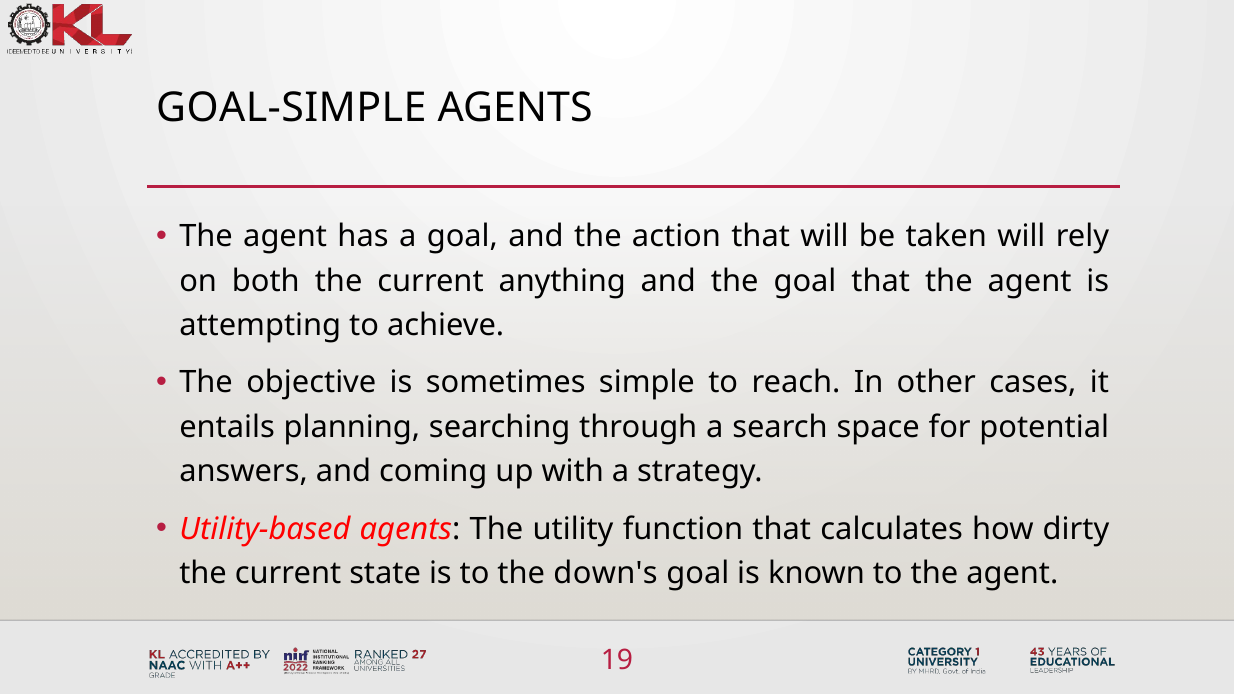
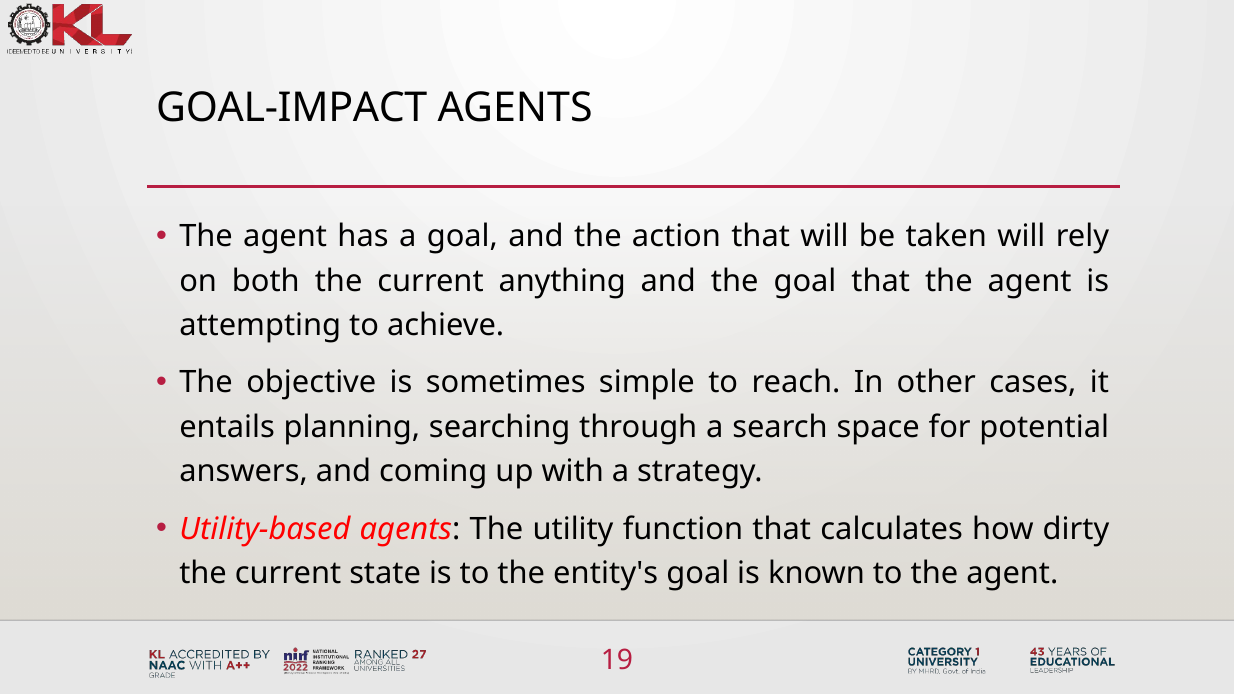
GOAL-SIMPLE: GOAL-SIMPLE -> GOAL-IMPACT
down's: down's -> entity's
